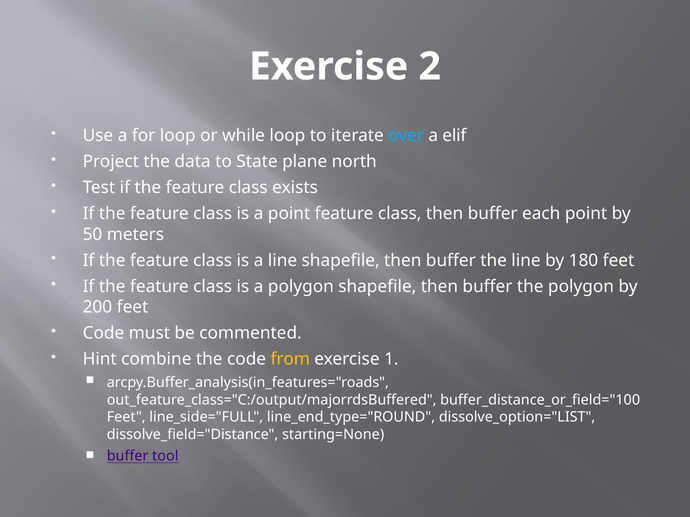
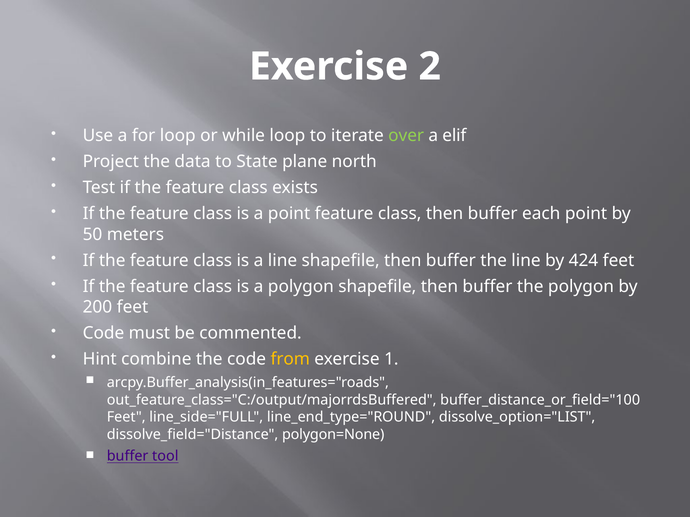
over colour: light blue -> light green
180: 180 -> 424
starting=None: starting=None -> polygon=None
